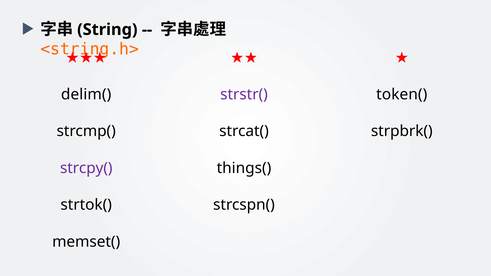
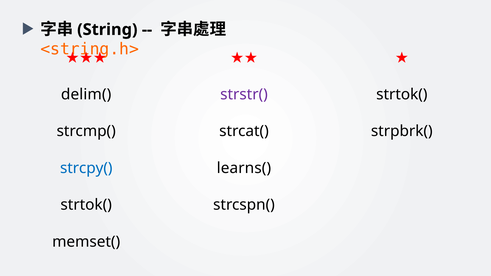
token( at (402, 94): token( -> strtok(
strcpy( colour: purple -> blue
things(: things( -> learns(
